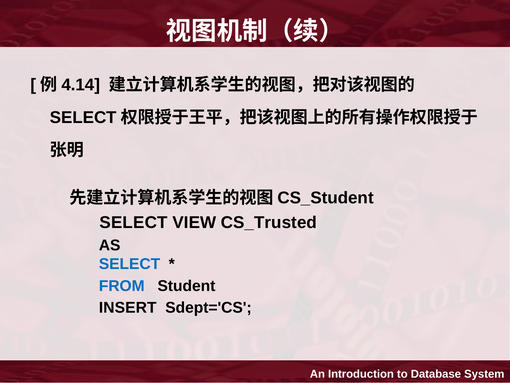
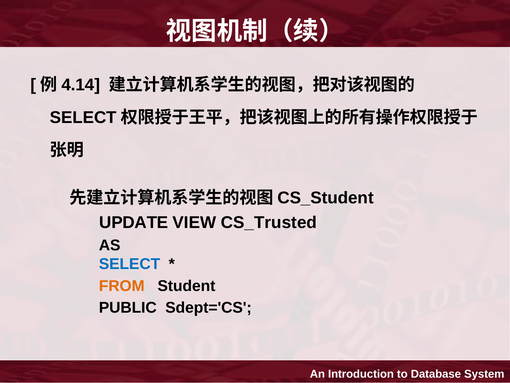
SELECT at (134, 222): SELECT -> UPDATE
FROM colour: blue -> orange
INSERT: INSERT -> PUBLIC
